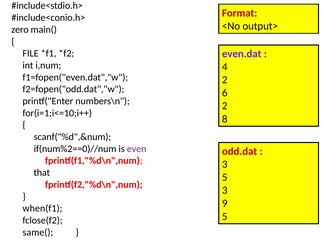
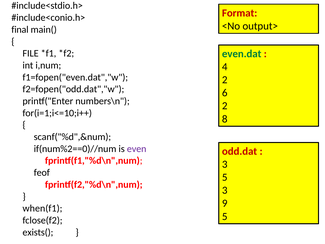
zero: zero -> final
even.dat colour: purple -> green
that: that -> feof
same(: same( -> exists(
